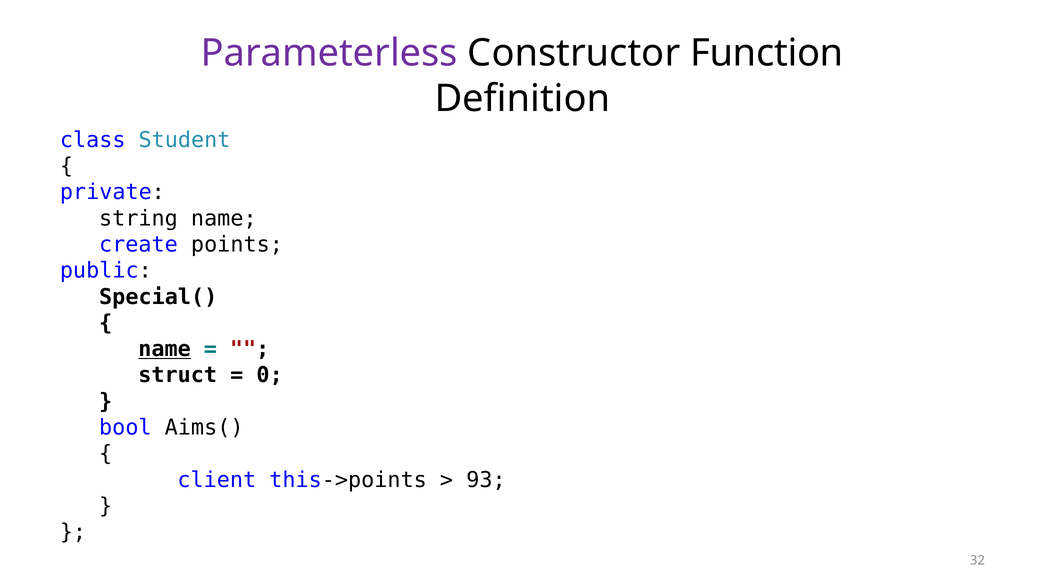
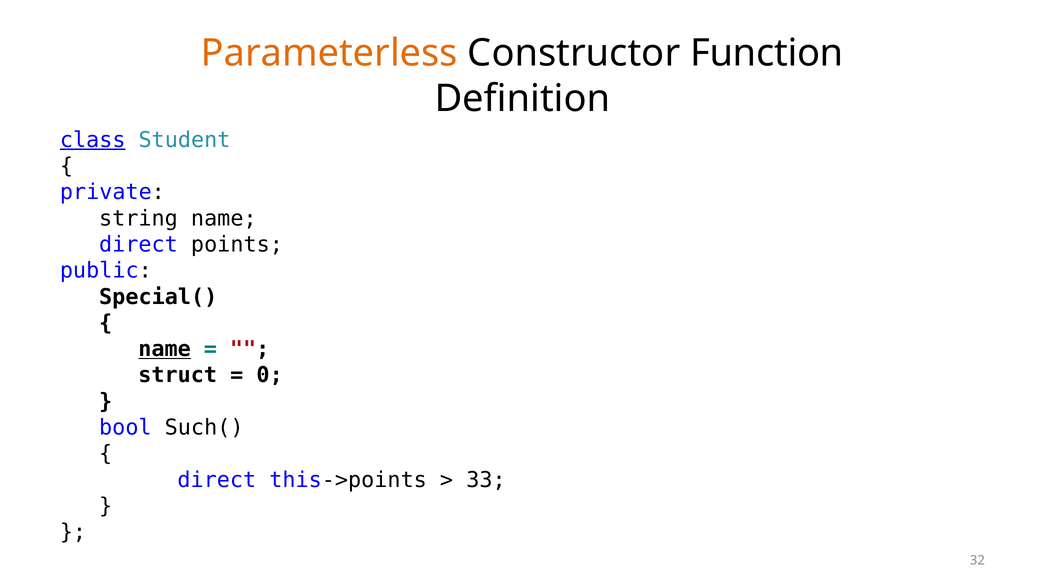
Parameterless colour: purple -> orange
class underline: none -> present
create at (138, 244): create -> direct
Aims(: Aims( -> Such(
client at (217, 480): client -> direct
93: 93 -> 33
